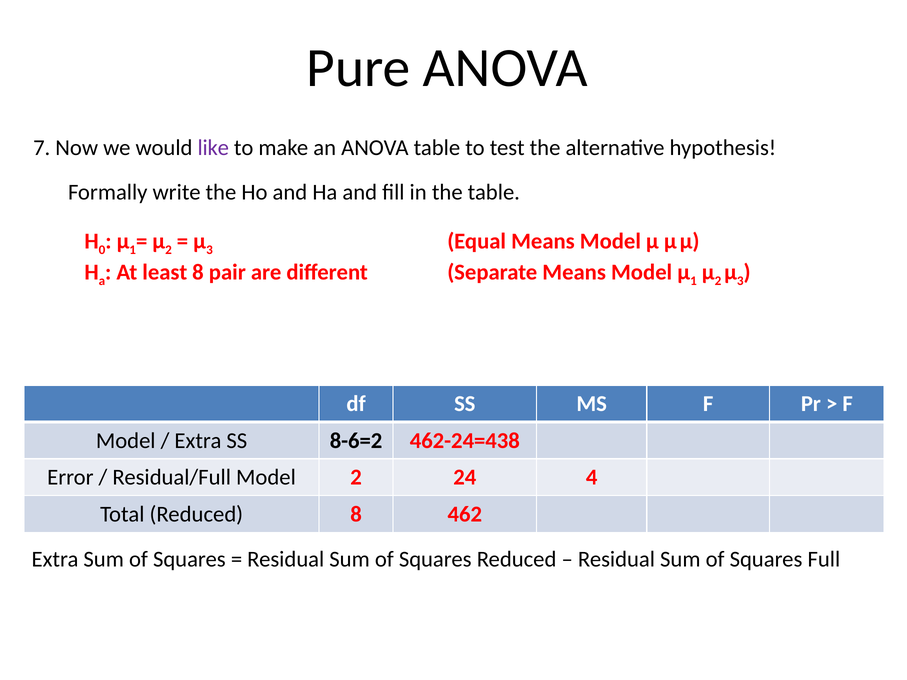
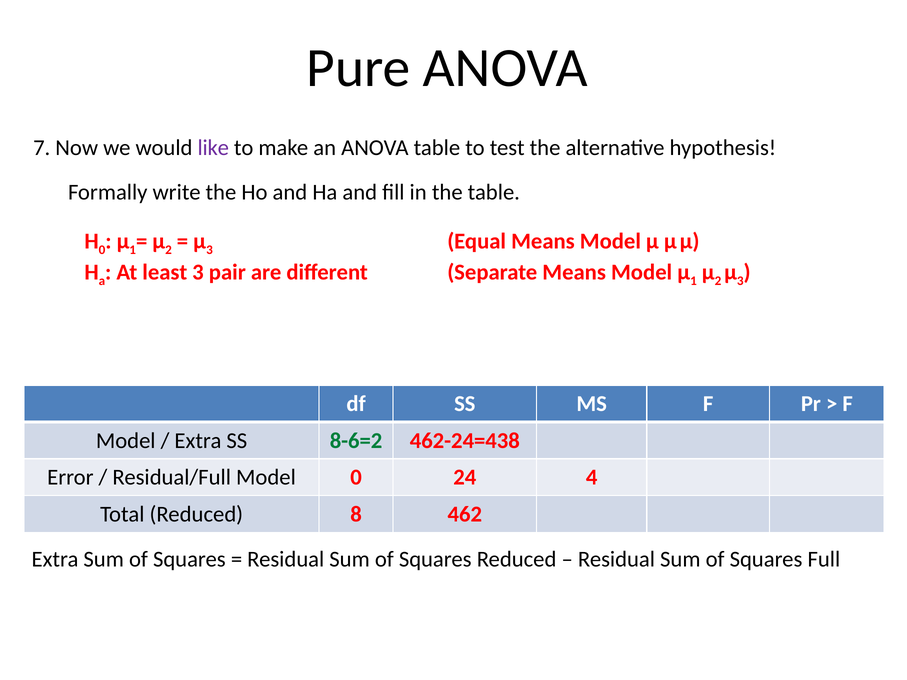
least 8: 8 -> 3
8-6=2 colour: black -> green
Model 2: 2 -> 0
